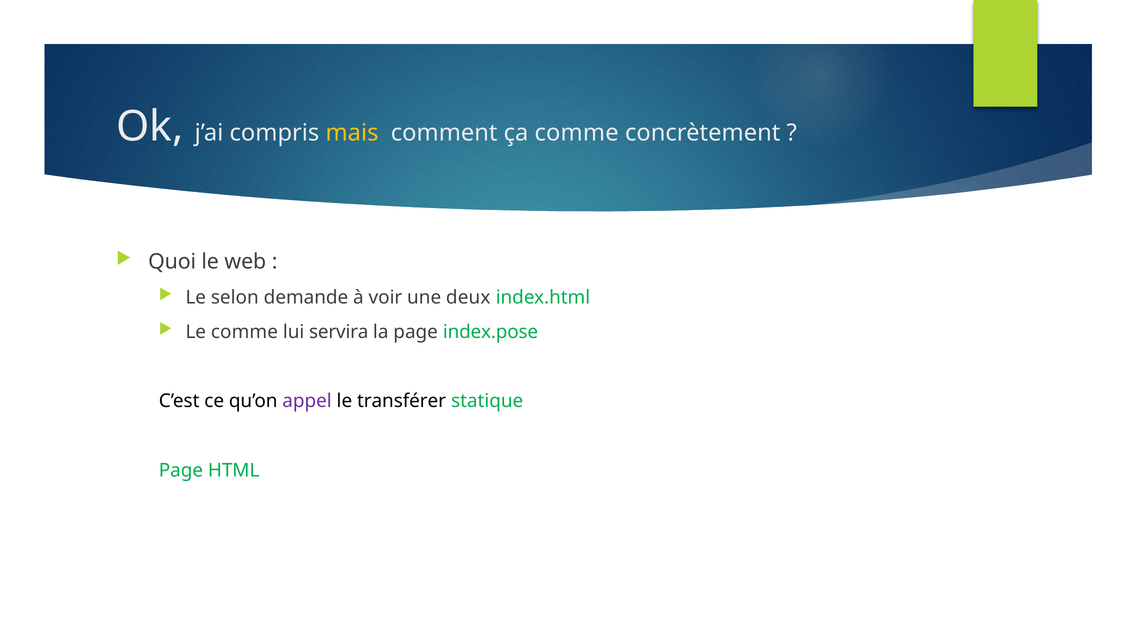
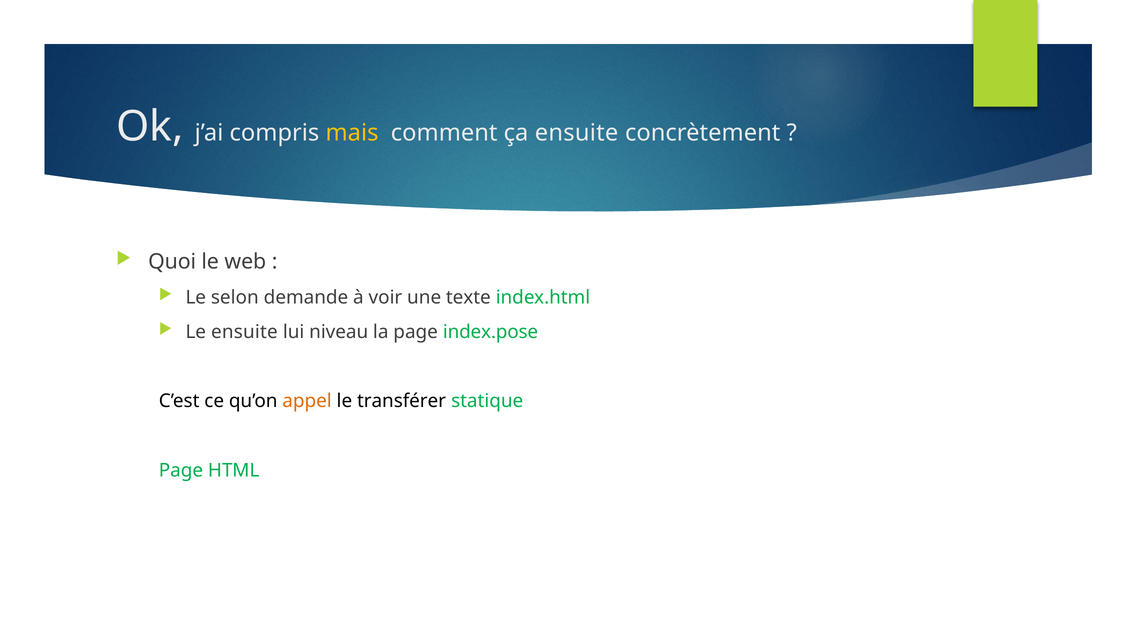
ça comme: comme -> ensuite
deux: deux -> texte
Le comme: comme -> ensuite
servira: servira -> niveau
appel colour: purple -> orange
